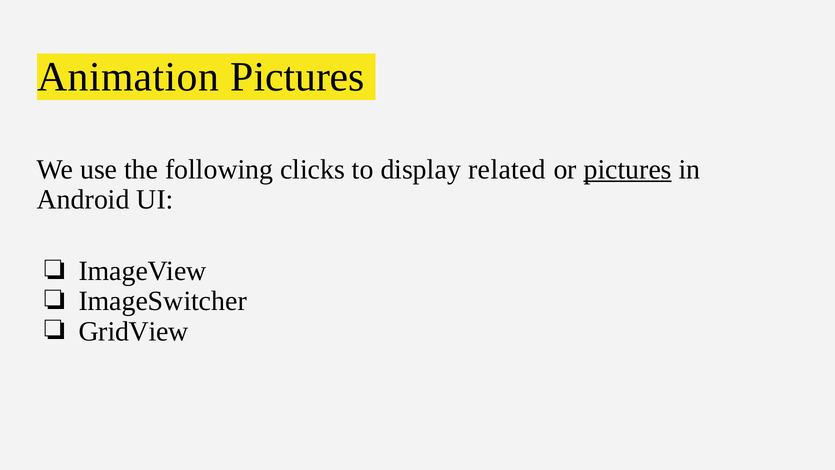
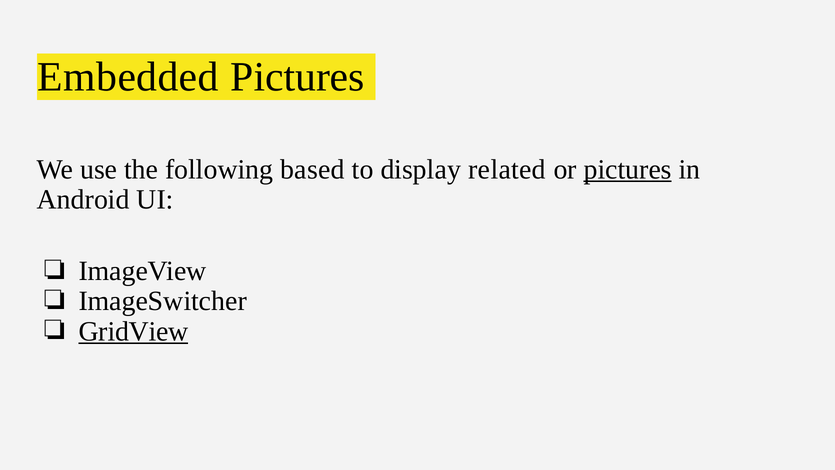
Animation: Animation -> Embedded
clicks: clicks -> based
GridView underline: none -> present
